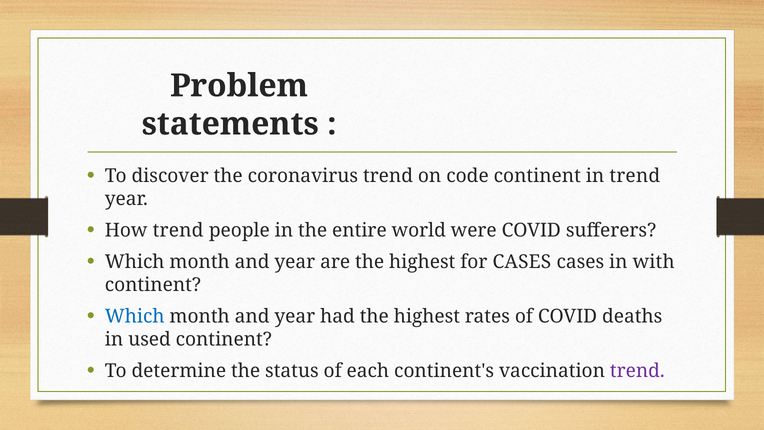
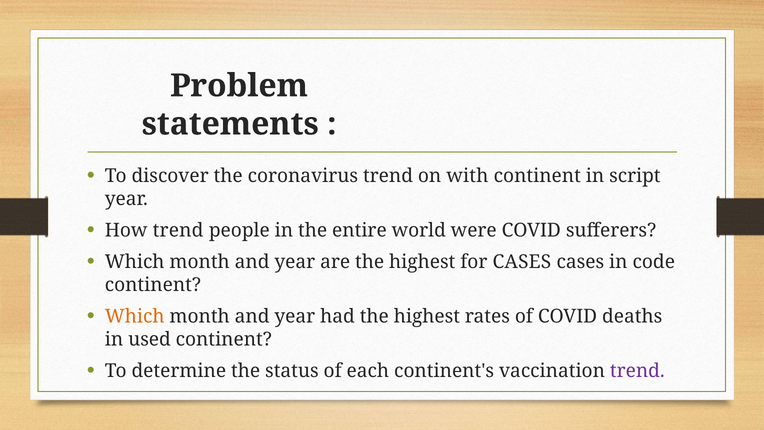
code: code -> with
in trend: trend -> script
with: with -> code
Which at (135, 316) colour: blue -> orange
